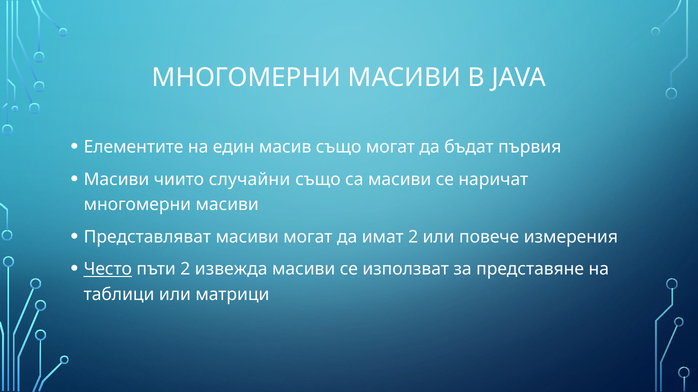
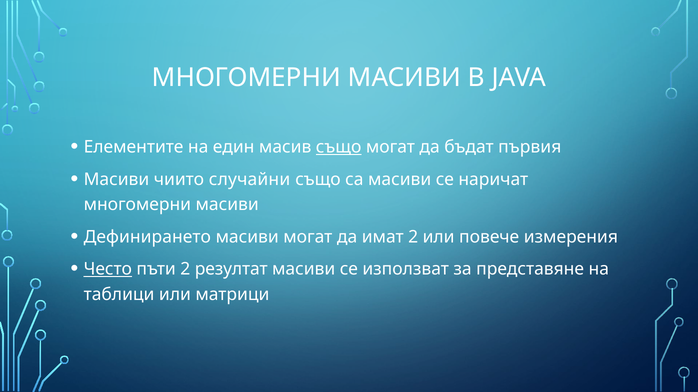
също at (339, 147) underline: none -> present
Представляват: Представляват -> Дефинирането
извежда: извежда -> резултат
